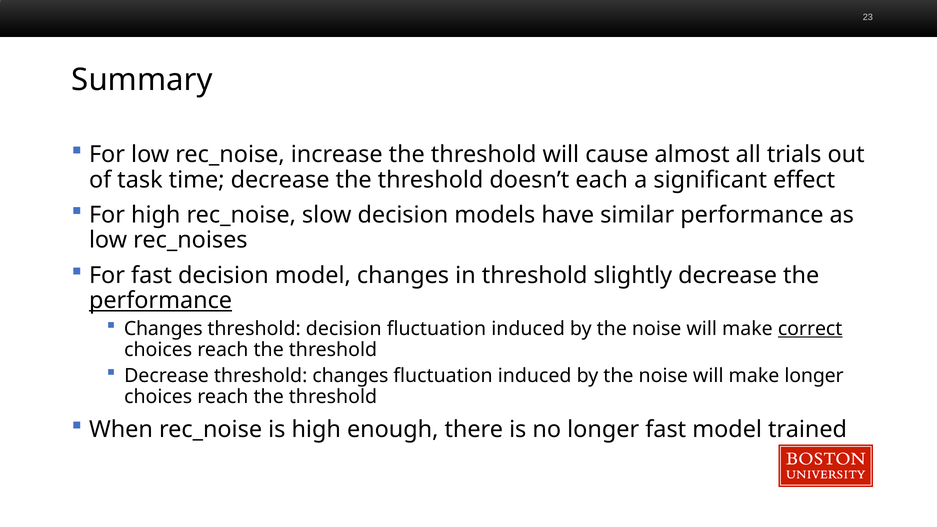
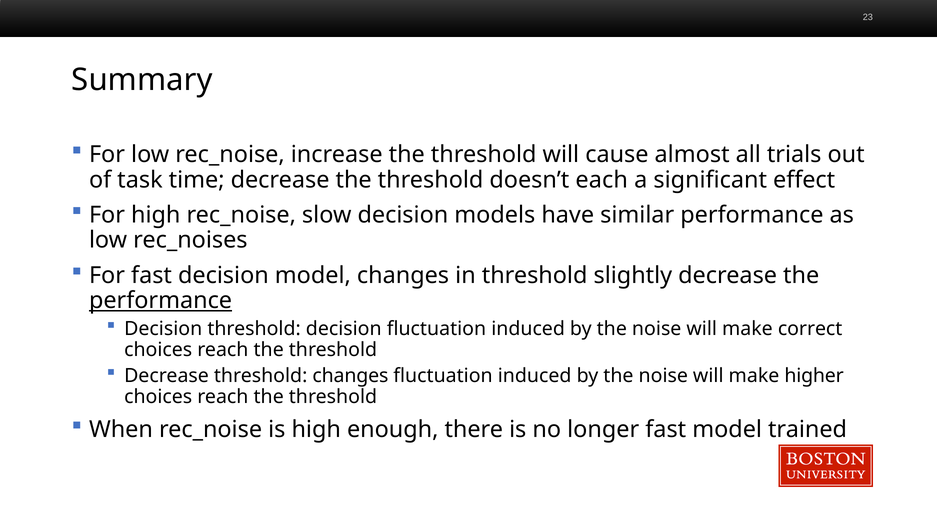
Changes at (163, 329): Changes -> Decision
correct underline: present -> none
make longer: longer -> higher
